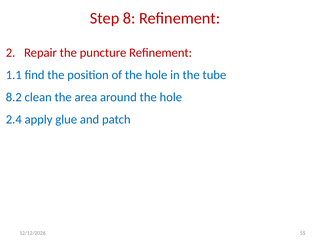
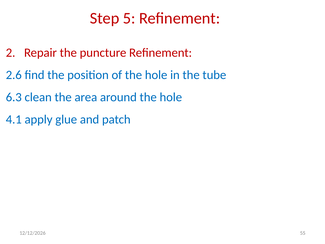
8: 8 -> 5
1.1: 1.1 -> 2.6
8.2: 8.2 -> 6.3
2.4: 2.4 -> 4.1
